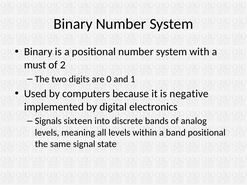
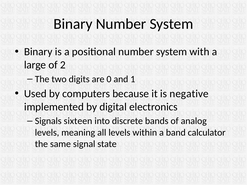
must: must -> large
band positional: positional -> calculator
